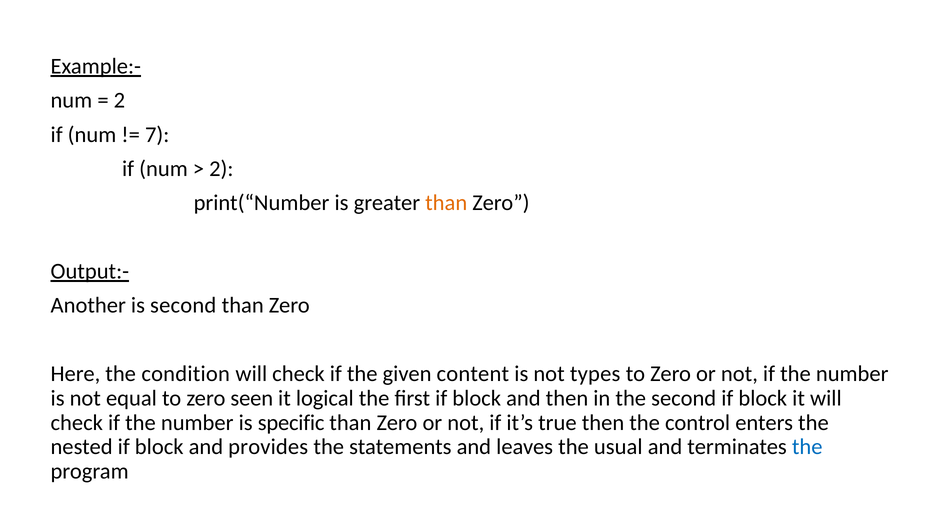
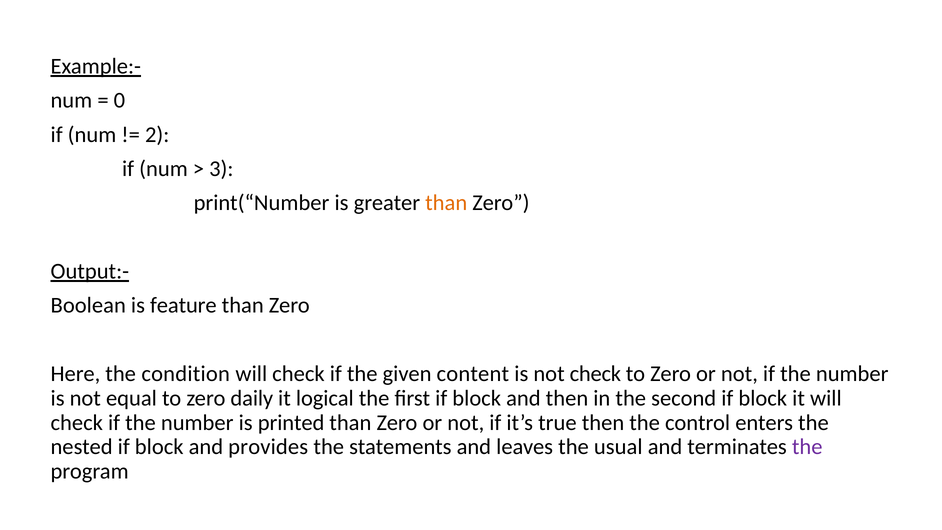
2 at (119, 100): 2 -> 0
7: 7 -> 2
2 at (221, 169): 2 -> 3
Another: Another -> Boolean
is second: second -> feature
not types: types -> check
seen: seen -> daily
specific: specific -> printed
the at (807, 447) colour: blue -> purple
